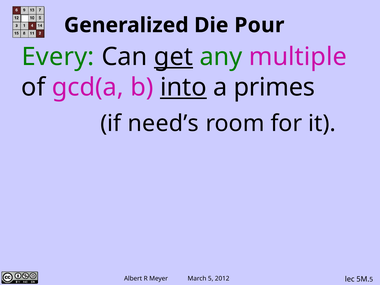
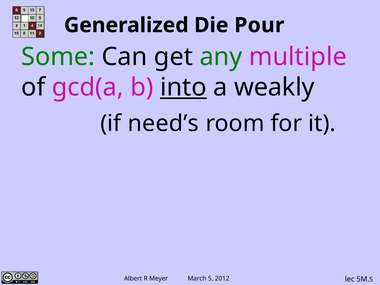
Every: Every -> Some
get underline: present -> none
primes: primes -> weakly
